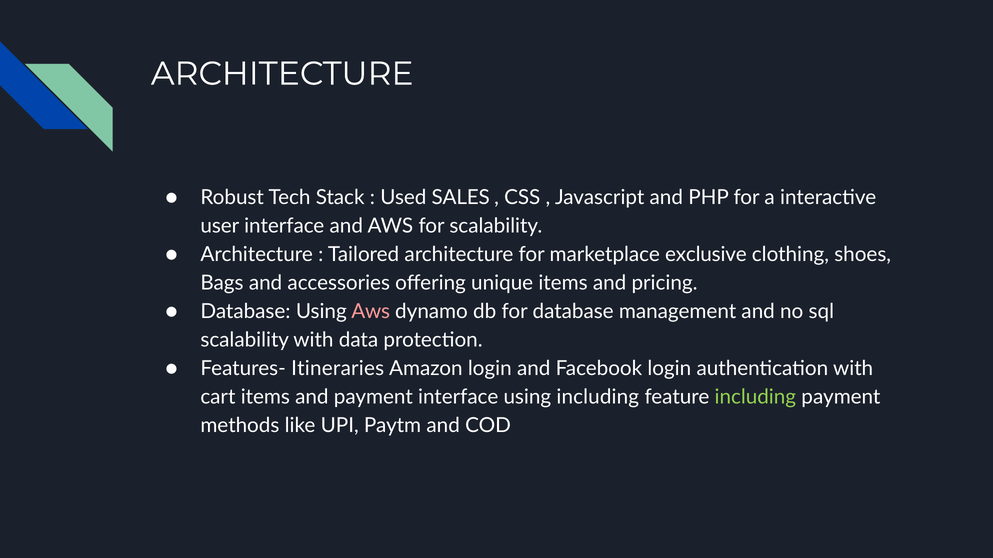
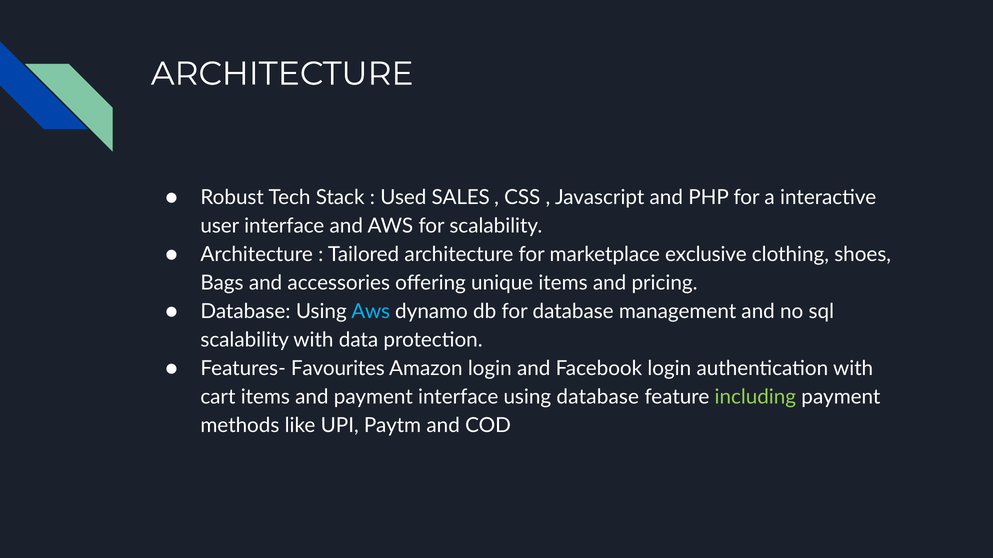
Aws at (371, 312) colour: pink -> light blue
Itineraries: Itineraries -> Favourites
using including: including -> database
